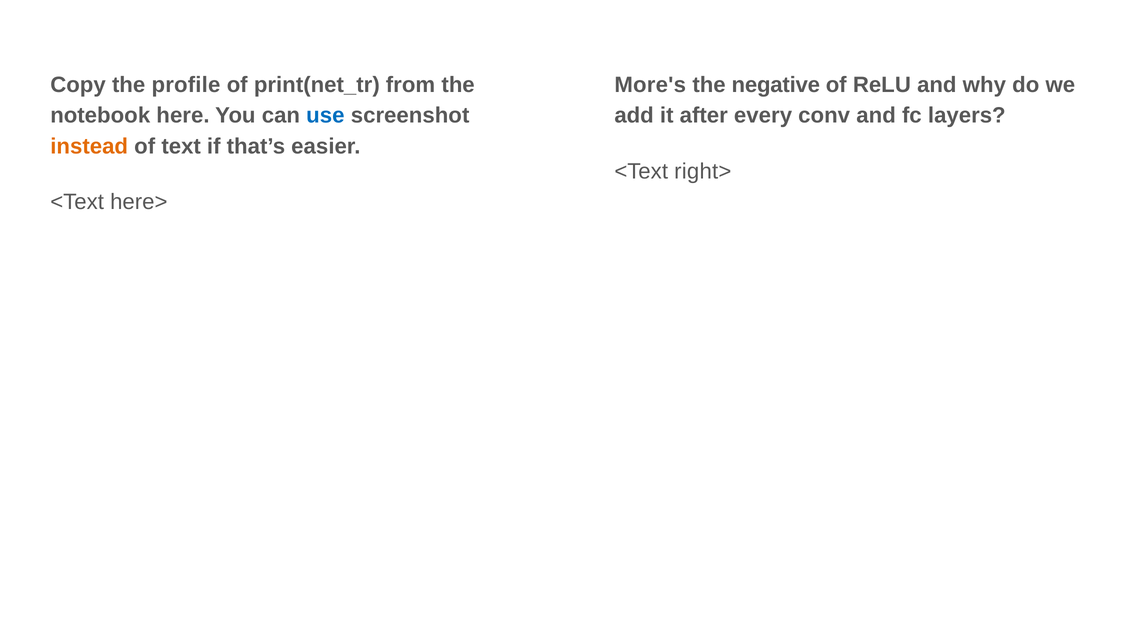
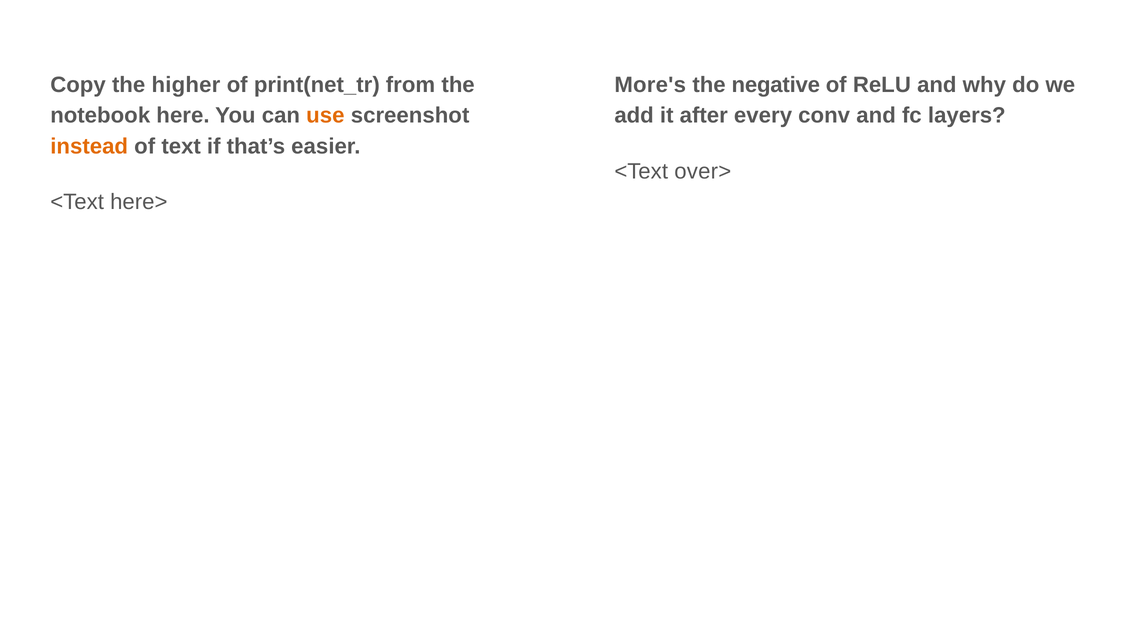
profile: profile -> higher
use colour: blue -> orange
right>: right> -> over>
